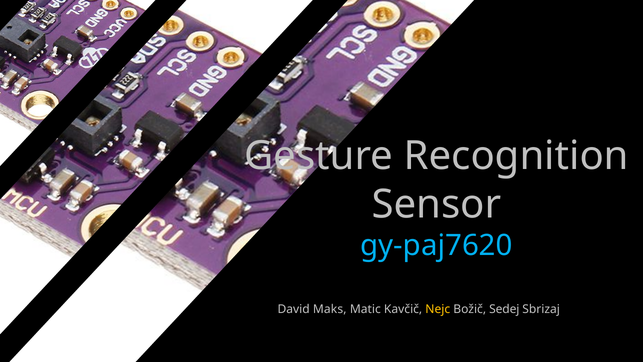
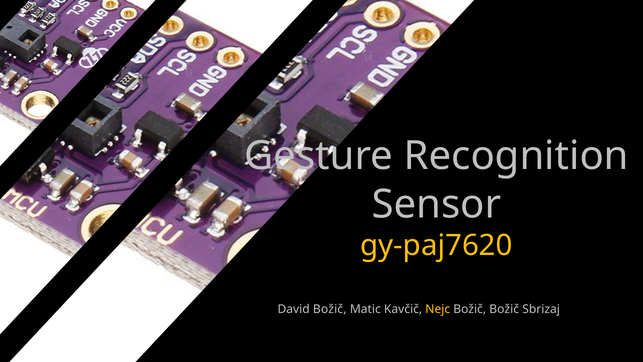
gy-paj7620 colour: light blue -> yellow
David Maks: Maks -> Božič
Božič Sedej: Sedej -> Božič
